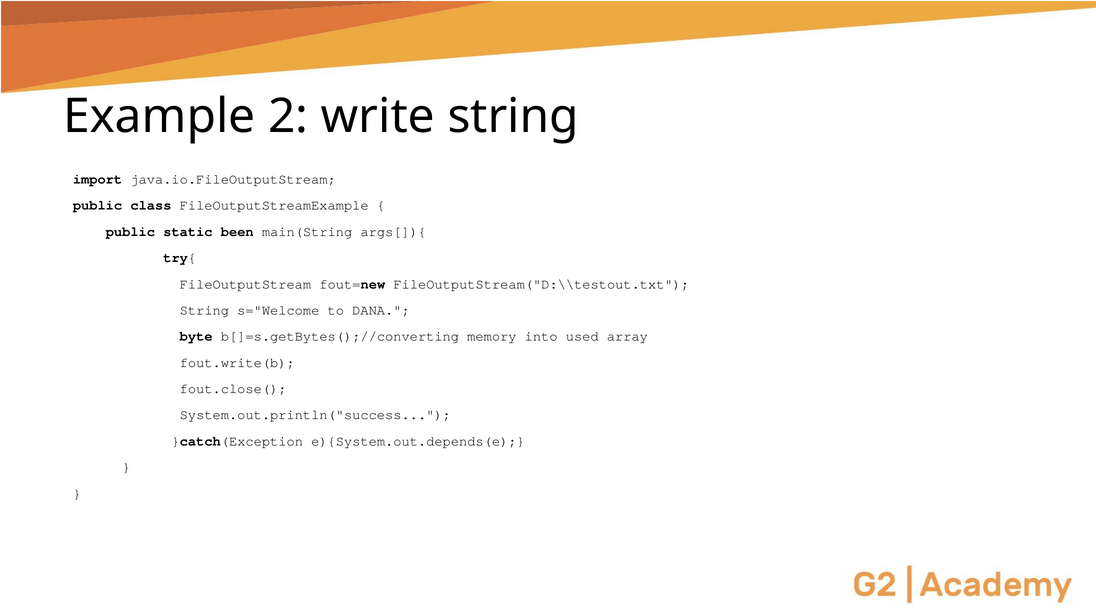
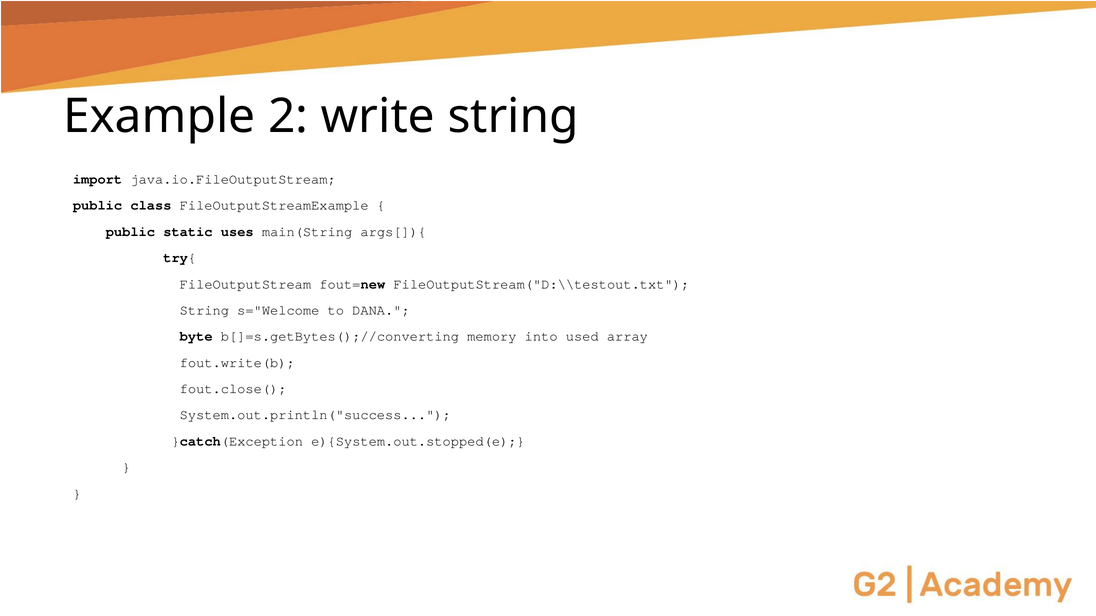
been: been -> uses
e){System.out.depends(e: e){System.out.depends(e -> e){System.out.stopped(e
